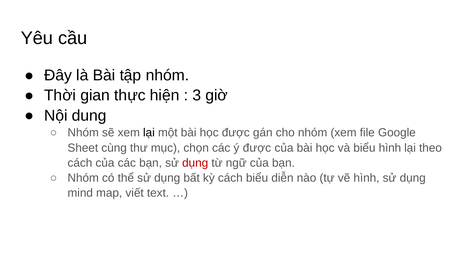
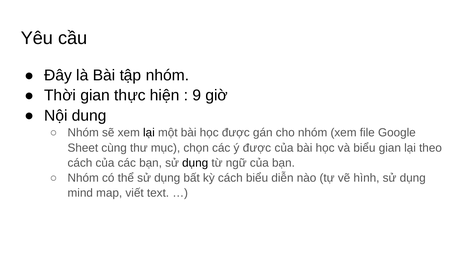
3: 3 -> 9
biểu hình: hình -> gian
dụng at (195, 163) colour: red -> black
